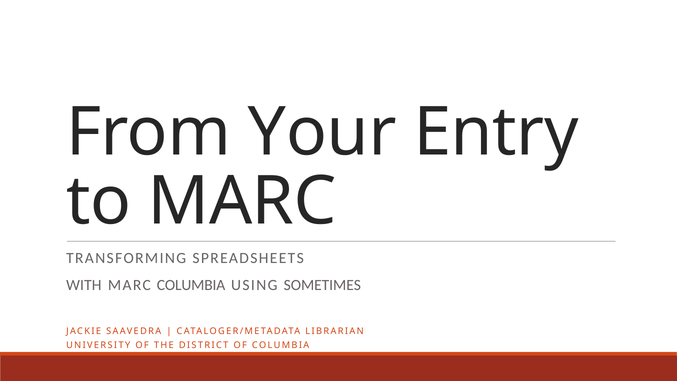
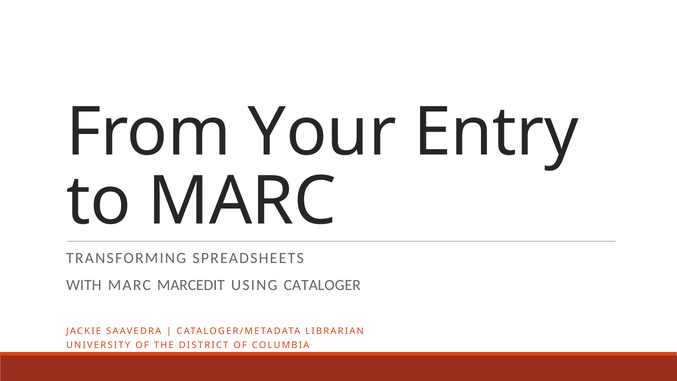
MARC COLUMBIA: COLUMBIA -> MARCEDIT
SOMETIMES: SOMETIMES -> CATALOGER
